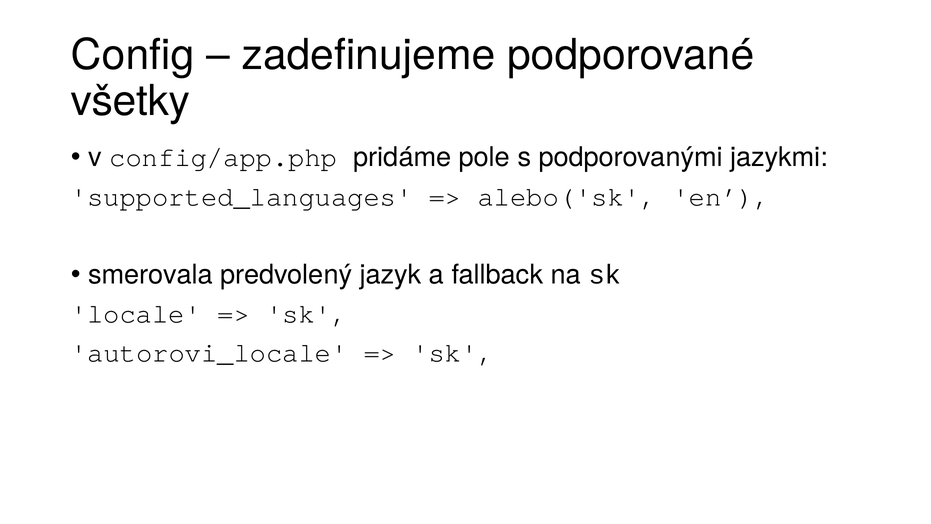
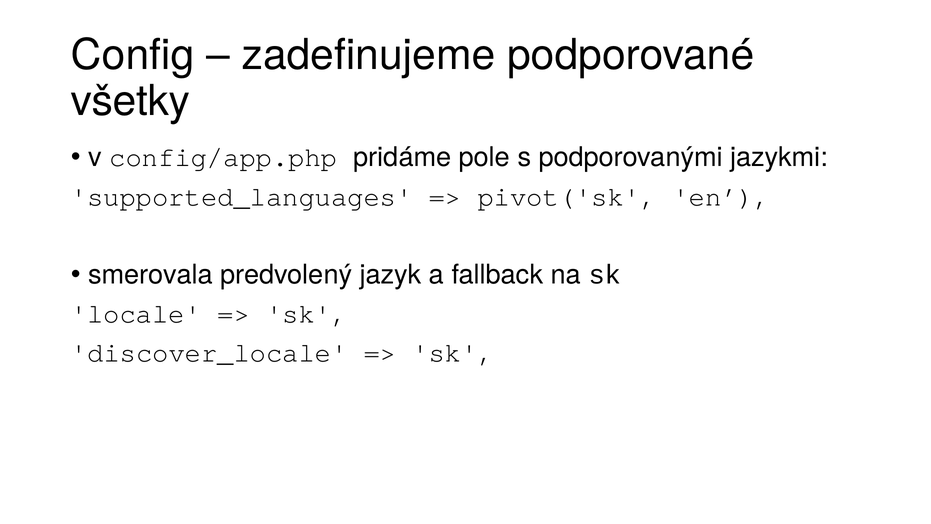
alebo('sk: alebo('sk -> pivot('sk
autorovi_locale: autorovi_locale -> discover_locale
